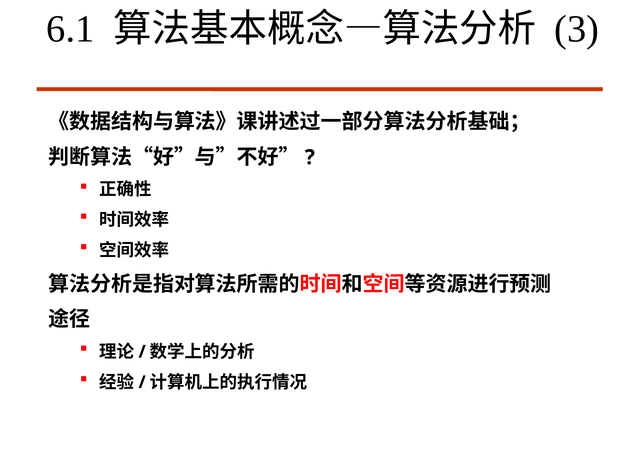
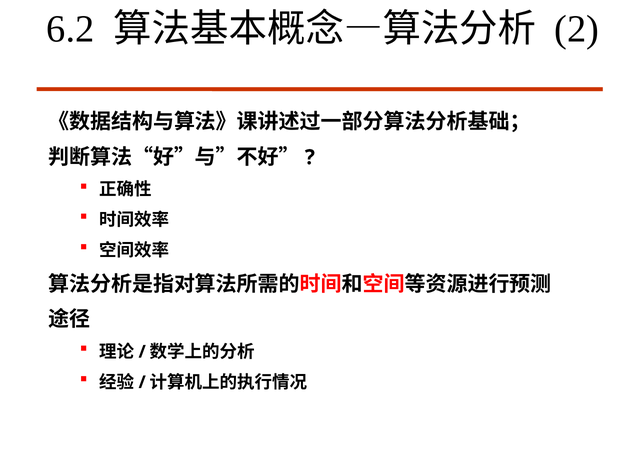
6.1: 6.1 -> 6.2
3: 3 -> 2
